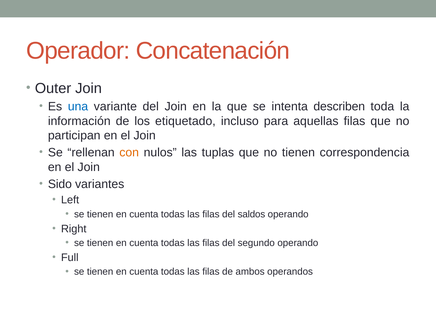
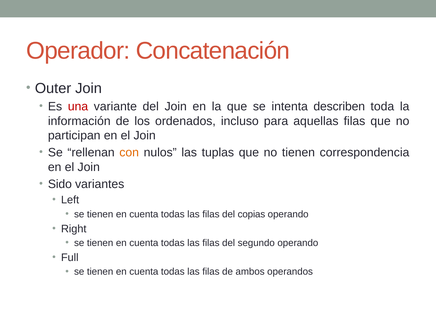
una colour: blue -> red
etiquetado: etiquetado -> ordenados
saldos: saldos -> copias
